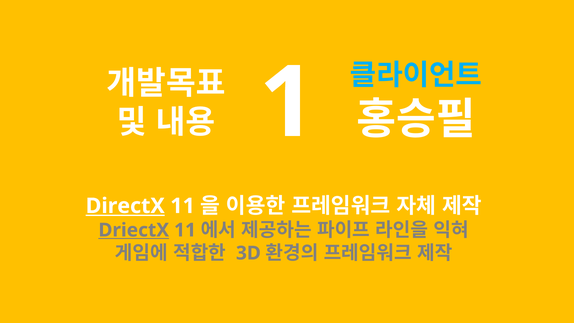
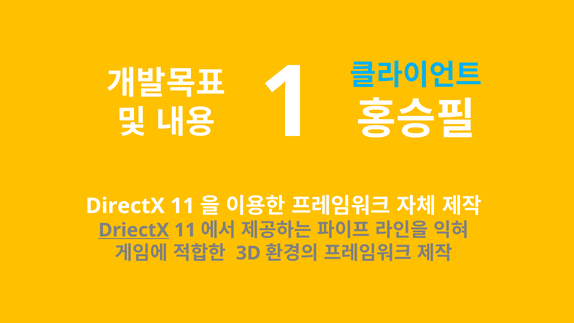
DirectX underline: present -> none
